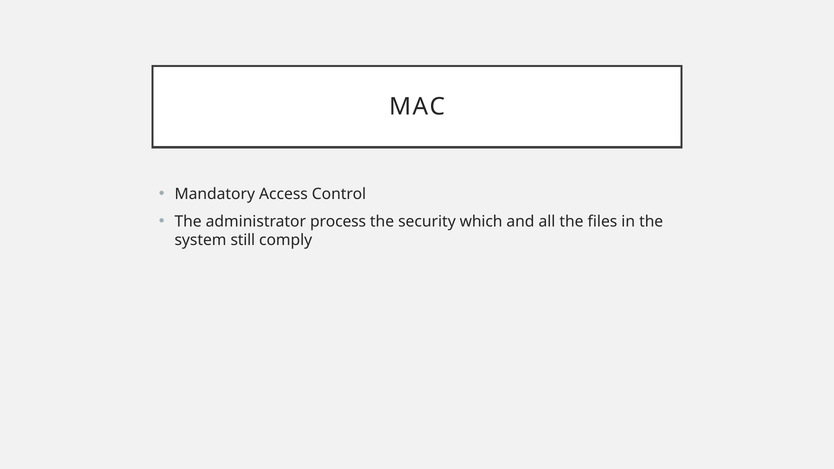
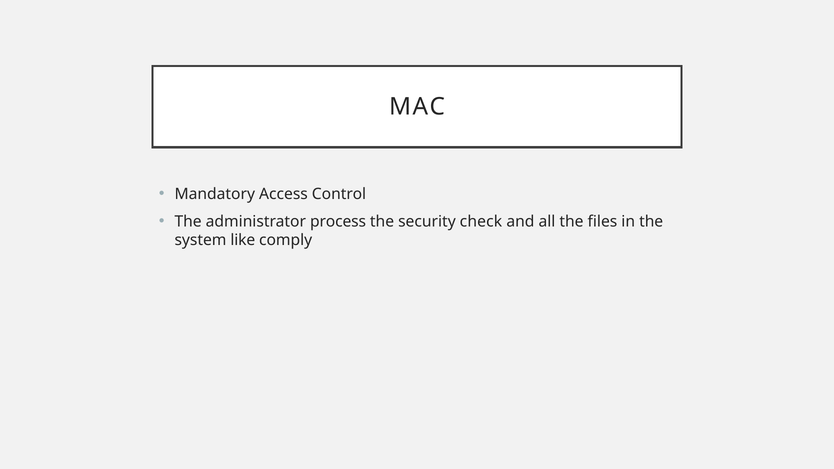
which: which -> check
still: still -> like
